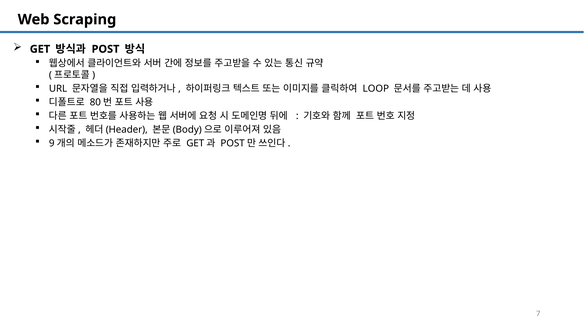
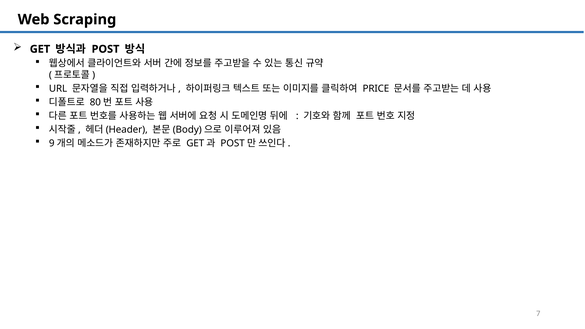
LOOP: LOOP -> PRICE
